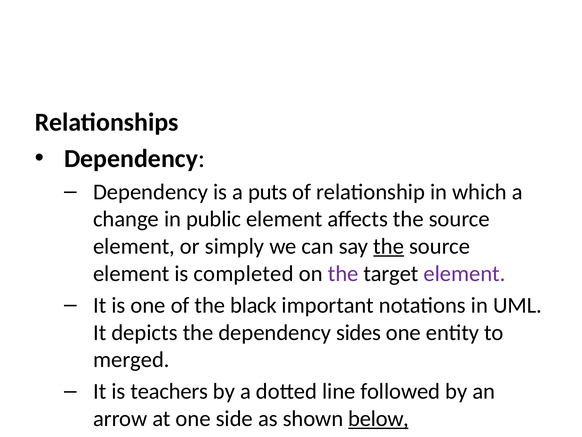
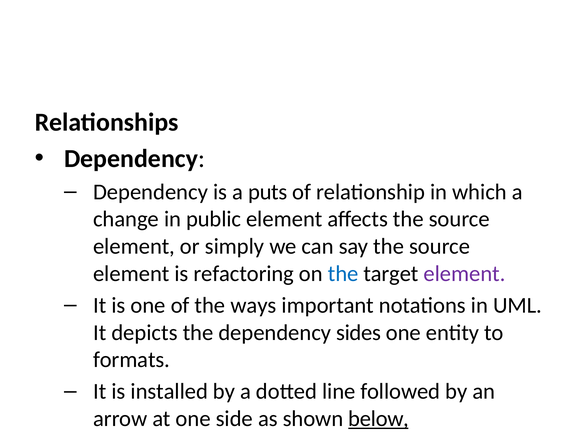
the at (389, 246) underline: present -> none
completed: completed -> refactoring
the at (343, 273) colour: purple -> blue
black: black -> ways
merged: merged -> formats
teachers: teachers -> installed
